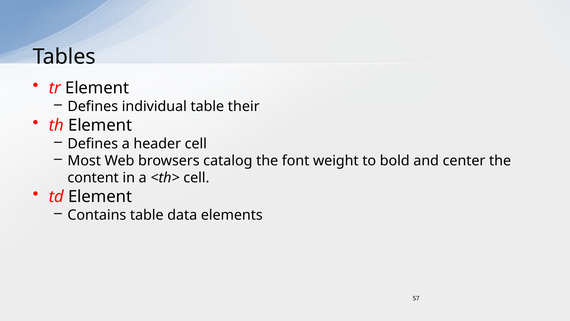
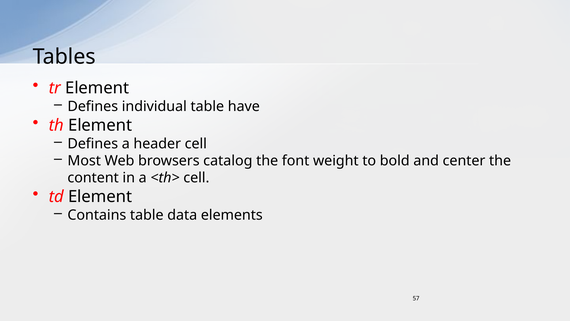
their: their -> have
